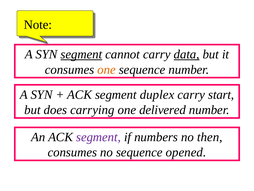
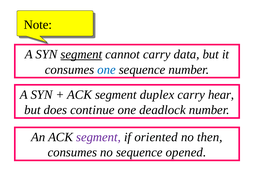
data underline: present -> none
one at (107, 69) colour: orange -> blue
start: start -> hear
carrying: carrying -> continue
delivered: delivered -> deadlock
numbers: numbers -> oriented
